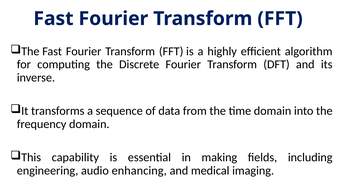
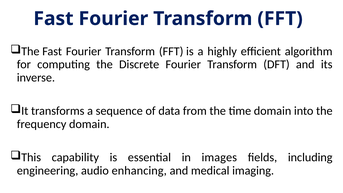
making: making -> images
